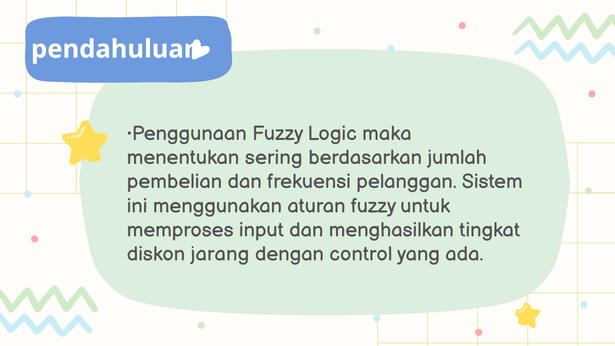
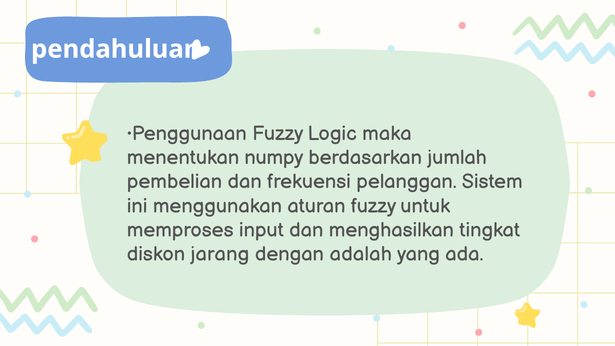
sering: sering -> numpy
control: control -> adalah
